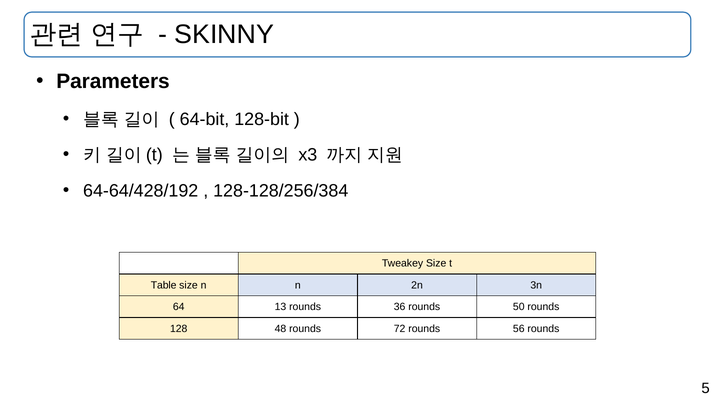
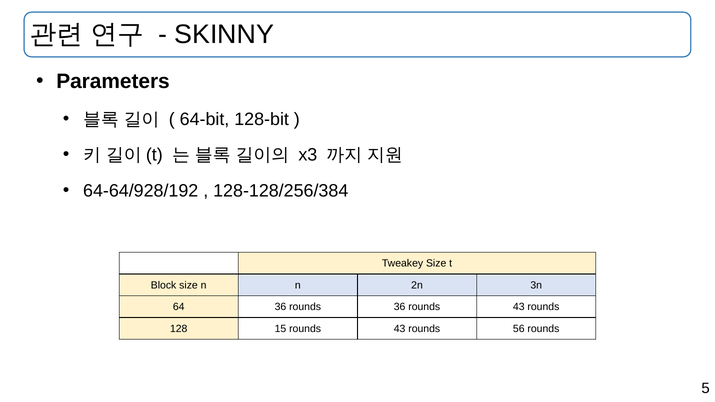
64-64/428/192: 64-64/428/192 -> 64-64/928/192
Table: Table -> Block
64 13: 13 -> 36
36 rounds 50: 50 -> 43
48: 48 -> 15
72 at (400, 329): 72 -> 43
